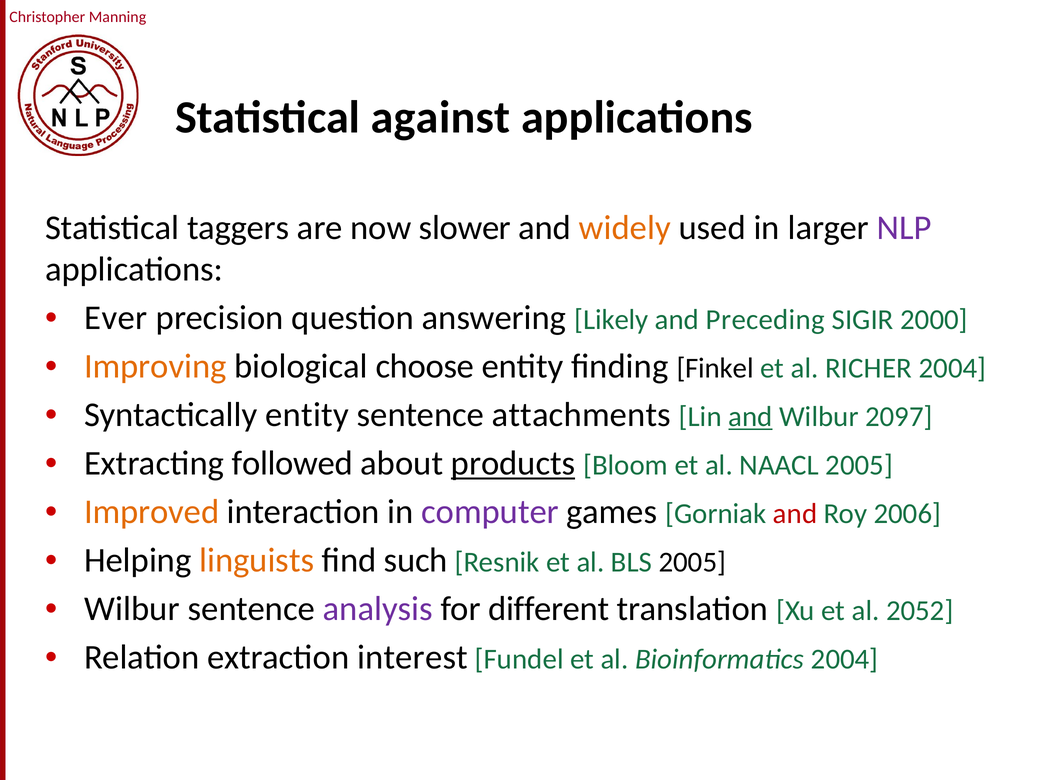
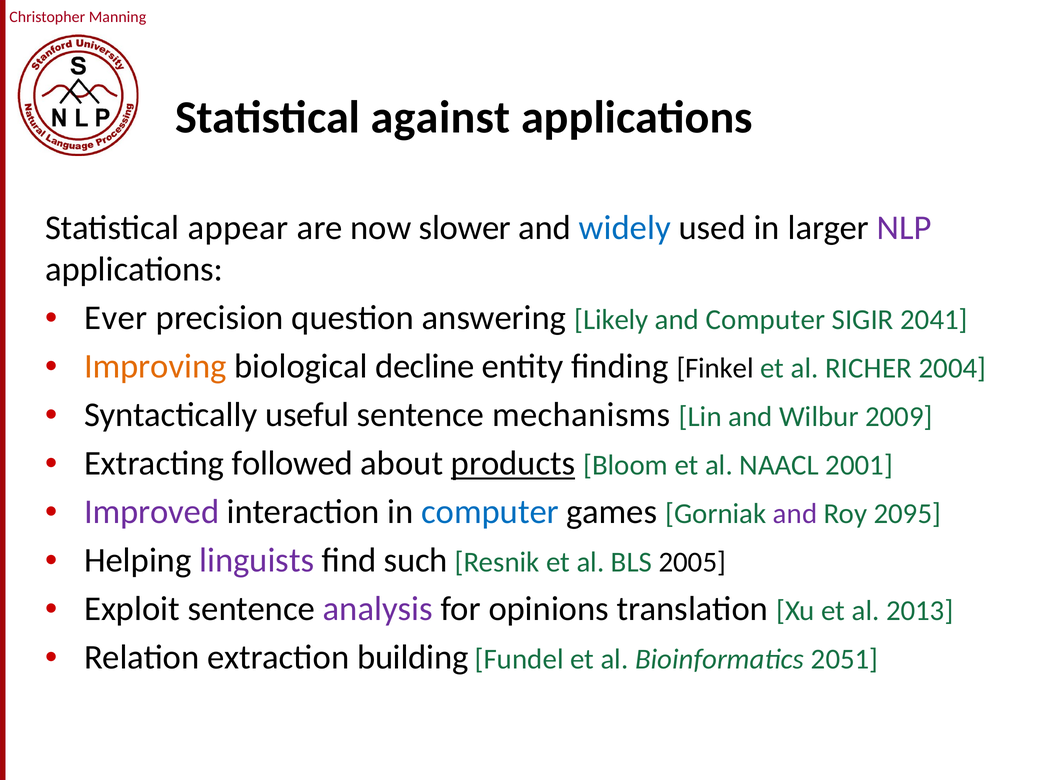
taggers: taggers -> appear
widely colour: orange -> blue
and Preceding: Preceding -> Computer
2000: 2000 -> 2041
choose: choose -> decline
Syntactically entity: entity -> useful
attachments: attachments -> mechanisms
and at (750, 417) underline: present -> none
2097: 2097 -> 2009
NAACL 2005: 2005 -> 2001
Improved colour: orange -> purple
computer at (490, 512) colour: purple -> blue
and at (795, 514) colour: red -> purple
2006: 2006 -> 2095
linguists colour: orange -> purple
Wilbur at (132, 609): Wilbur -> Exploit
different: different -> opinions
2052: 2052 -> 2013
interest: interest -> building
Bioinformatics 2004: 2004 -> 2051
